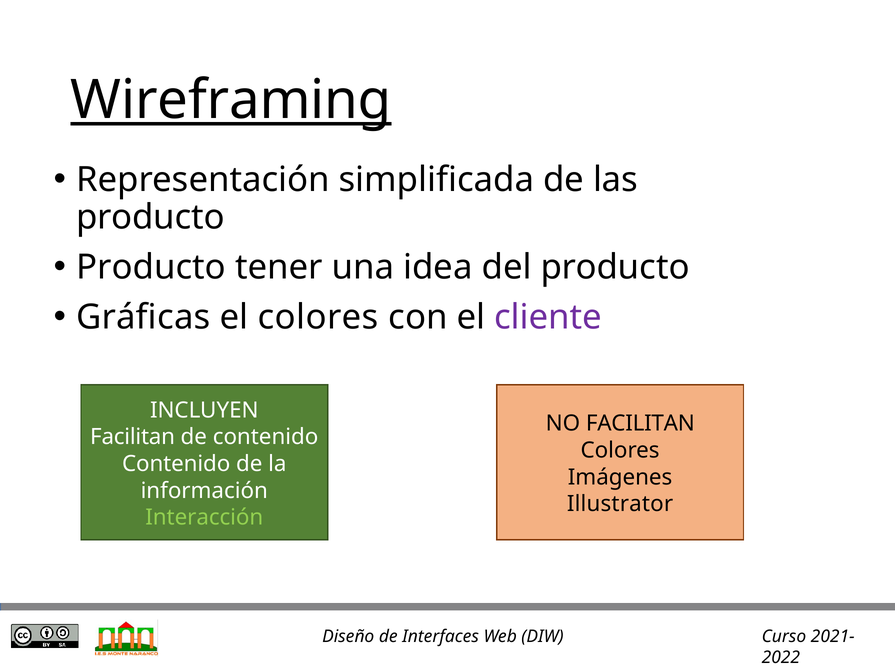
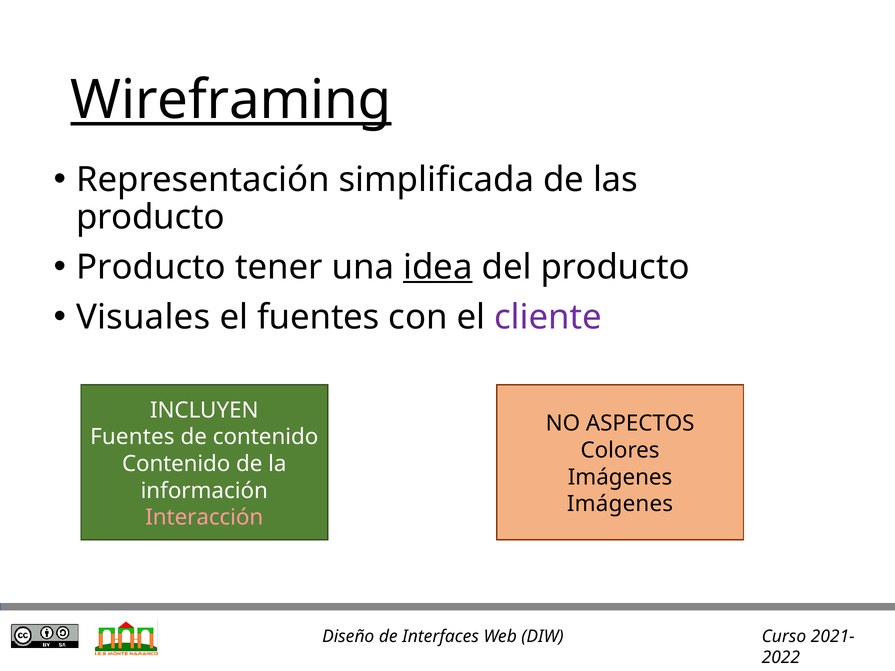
idea underline: none -> present
Gráficas: Gráficas -> Visuales
el colores: colores -> fuentes
NO FACILITAN: FACILITAN -> ASPECTOS
Facilitan at (133, 437): Facilitan -> Fuentes
Illustrator at (620, 504): Illustrator -> Imágenes
Interacción colour: light green -> pink
